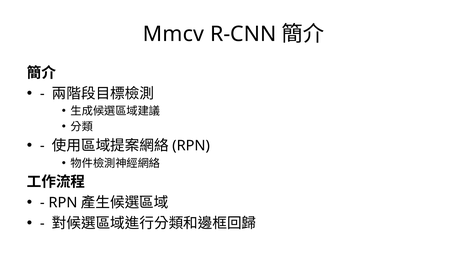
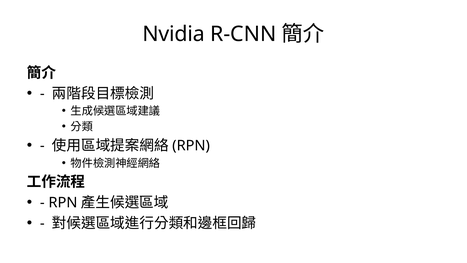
Mmcv: Mmcv -> Nvidia
